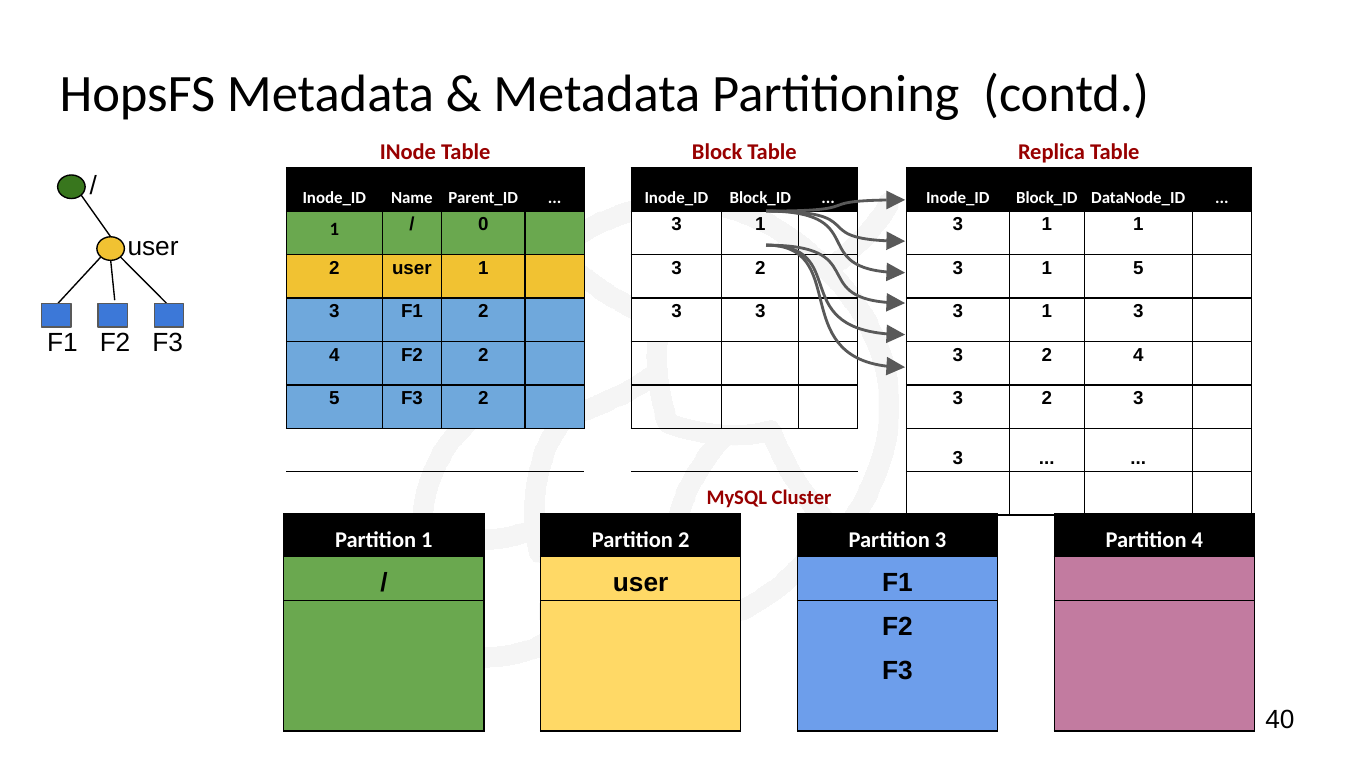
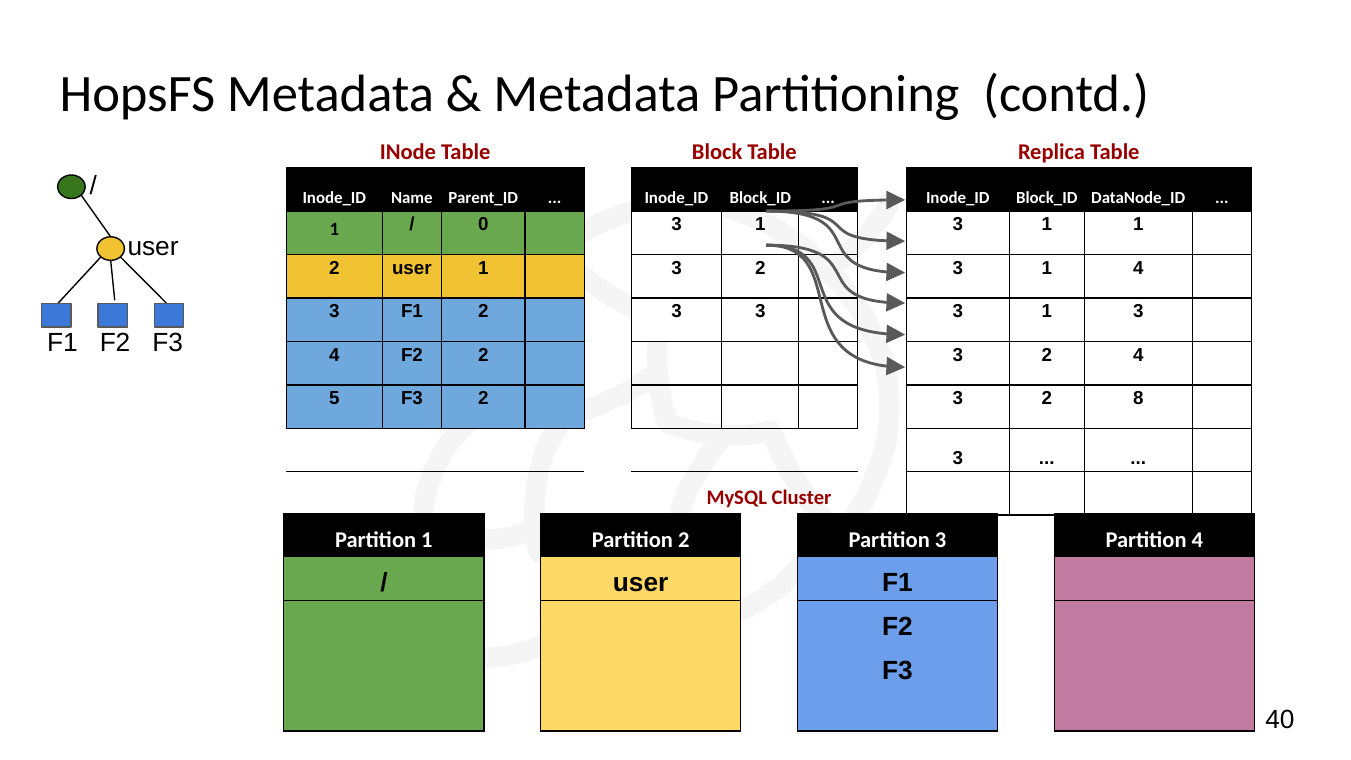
1 5: 5 -> 4
2 3 2 3: 3 -> 8
